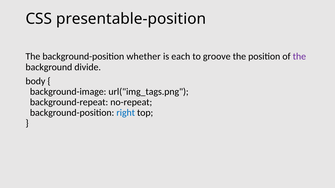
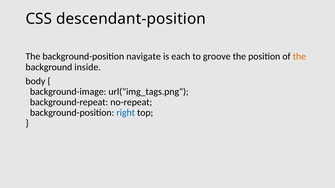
presentable-position: presentable-position -> descendant-position
whether: whether -> navigate
the at (299, 57) colour: purple -> orange
divide: divide -> inside
